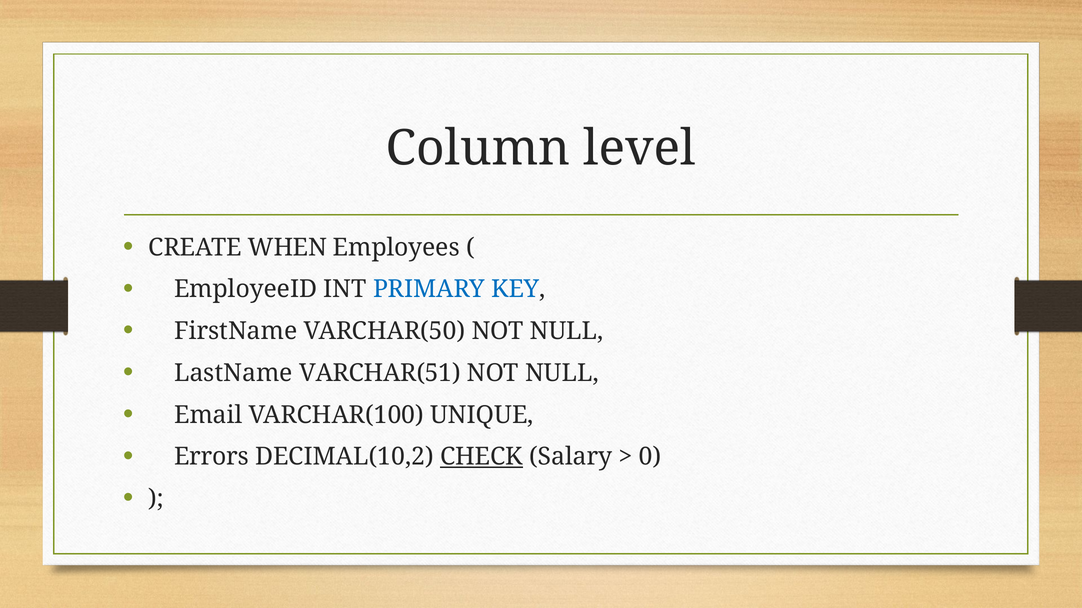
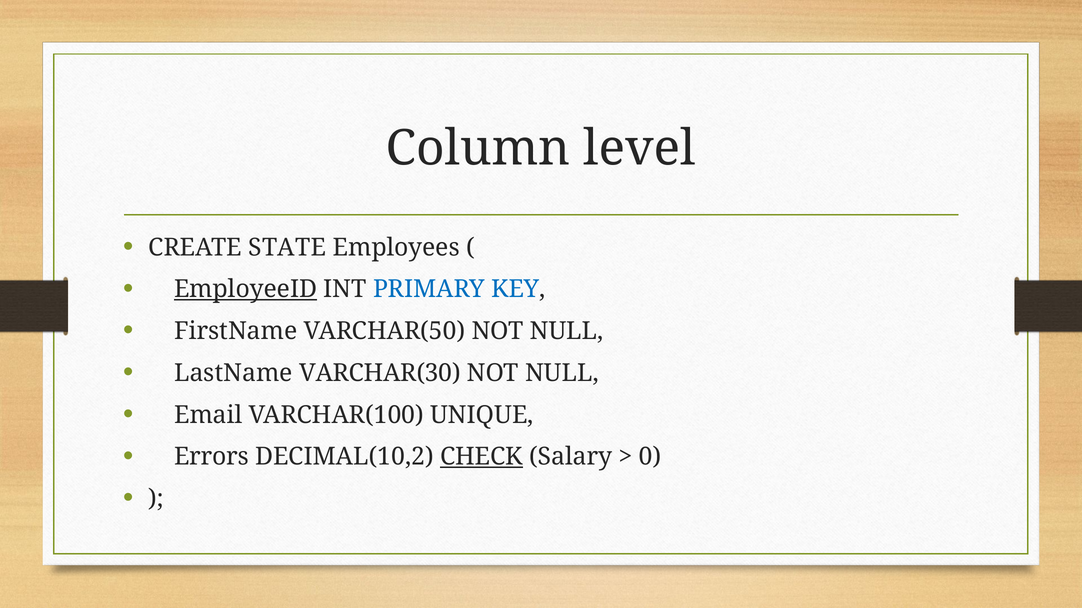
WHEN: WHEN -> STATE
EmployeeID underline: none -> present
VARCHAR(51: VARCHAR(51 -> VARCHAR(30
